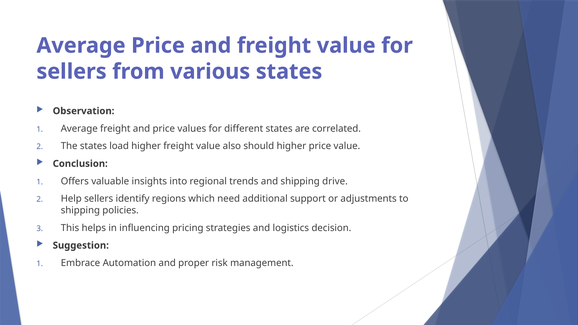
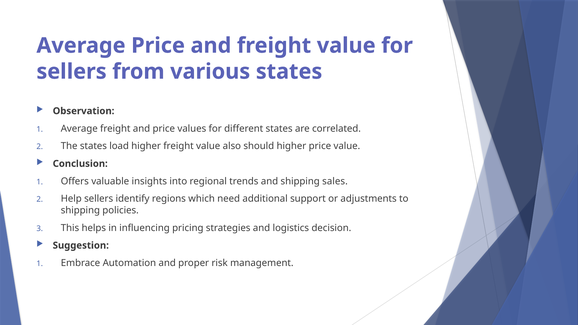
drive: drive -> sales
